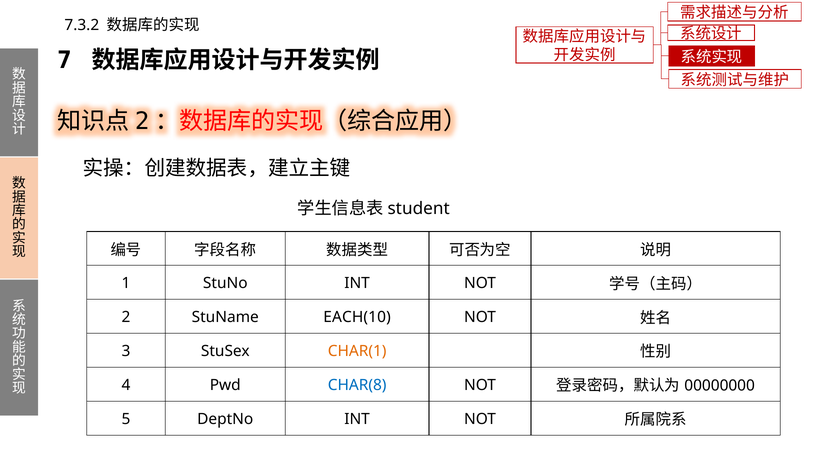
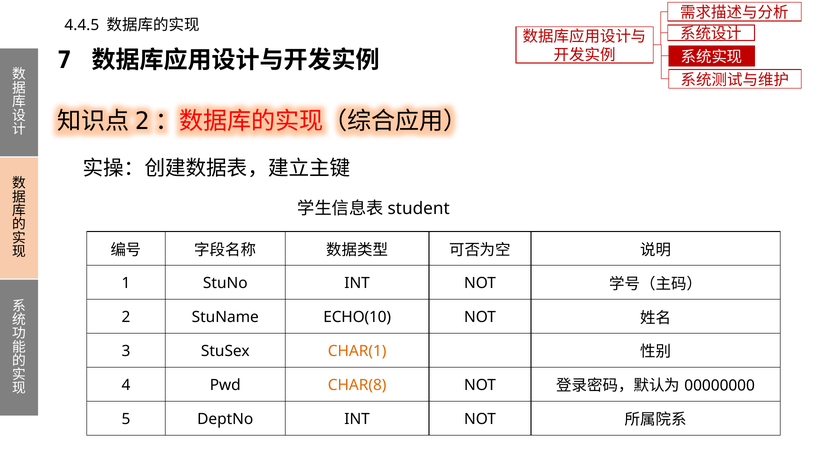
7.3.2: 7.3.2 -> 4.4.5
EACH(10: EACH(10 -> ECHO(10
CHAR(8 colour: blue -> orange
